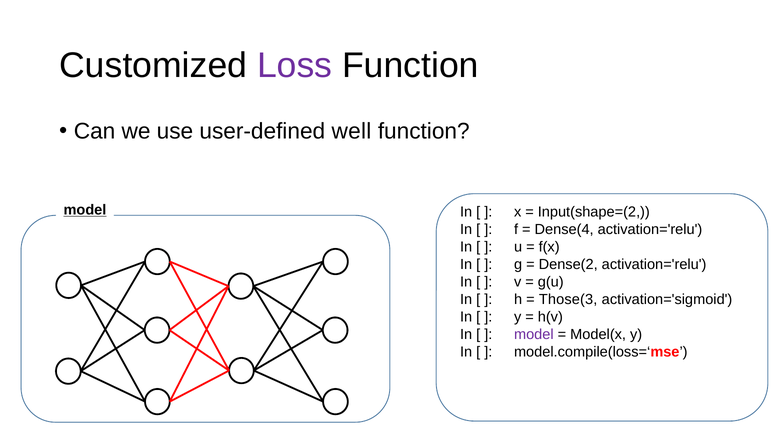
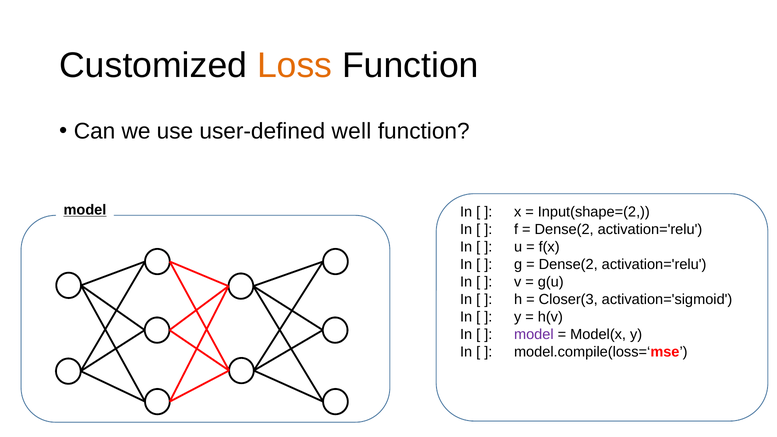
Loss colour: purple -> orange
Dense(4 at (564, 229): Dense(4 -> Dense(2
Those(3: Those(3 -> Closer(3
